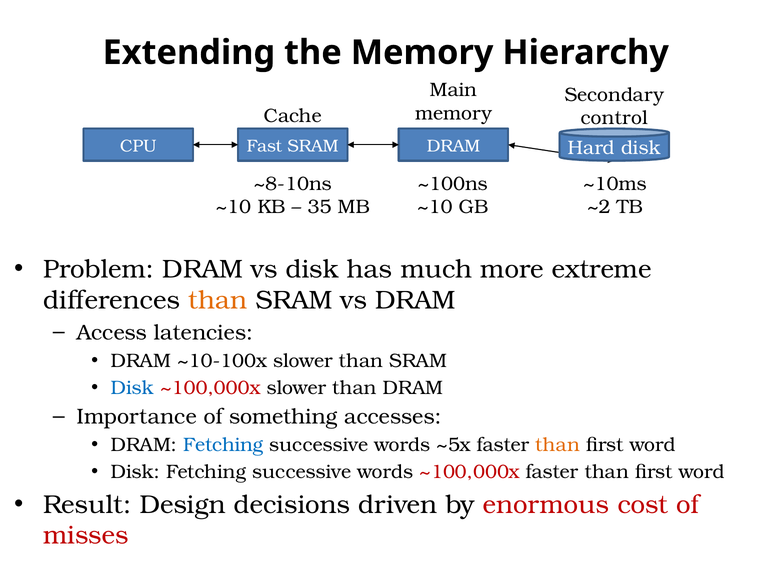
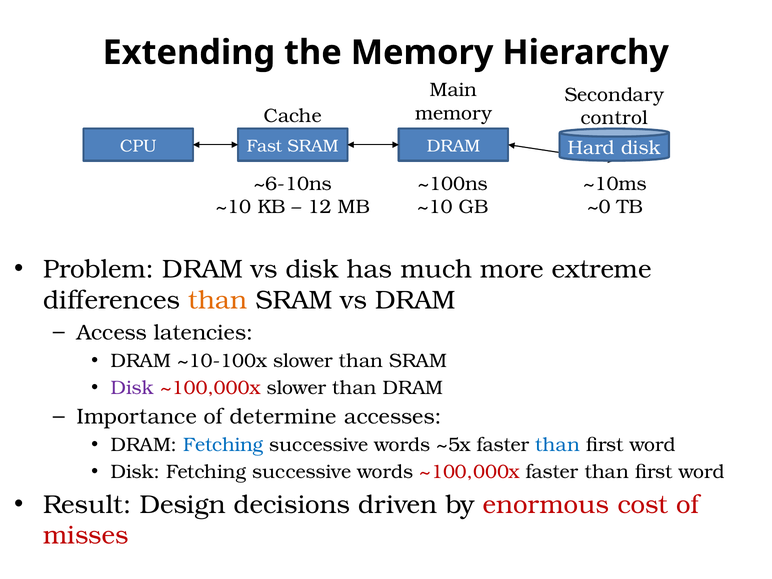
~8-10ns: ~8-10ns -> ~6-10ns
35: 35 -> 12
~2: ~2 -> ~0
Disk at (132, 388) colour: blue -> purple
something: something -> determine
than at (558, 445) colour: orange -> blue
